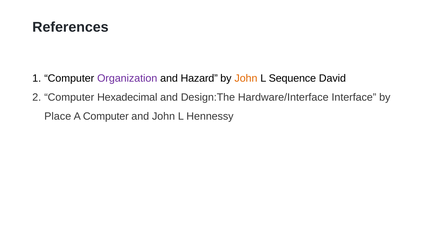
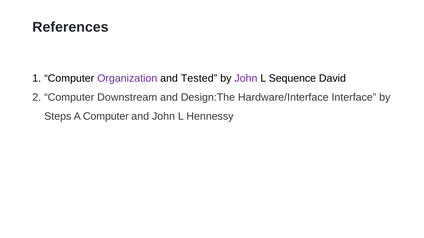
Hazard: Hazard -> Tested
John at (246, 79) colour: orange -> purple
Hexadecimal: Hexadecimal -> Downstream
Place: Place -> Steps
